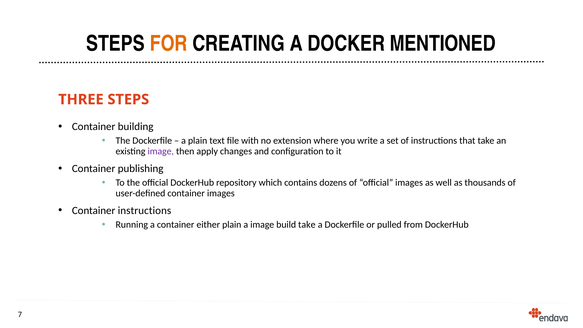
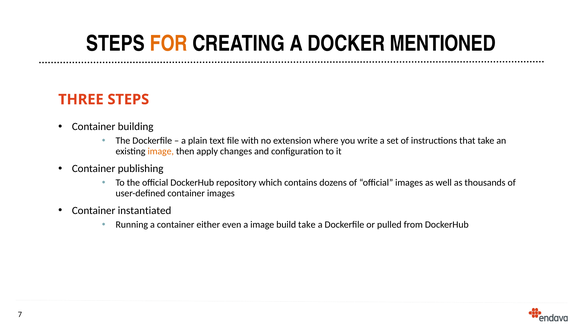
image at (161, 151) colour: purple -> orange
Container instructions: instructions -> instantiated
either plain: plain -> even
